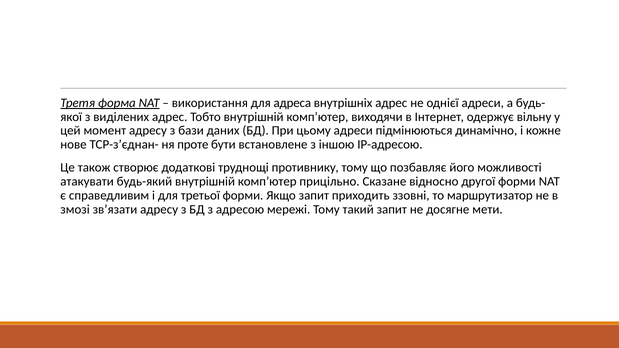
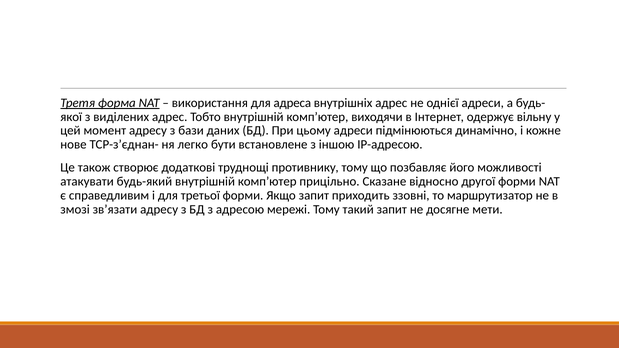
проте: проте -> легко
